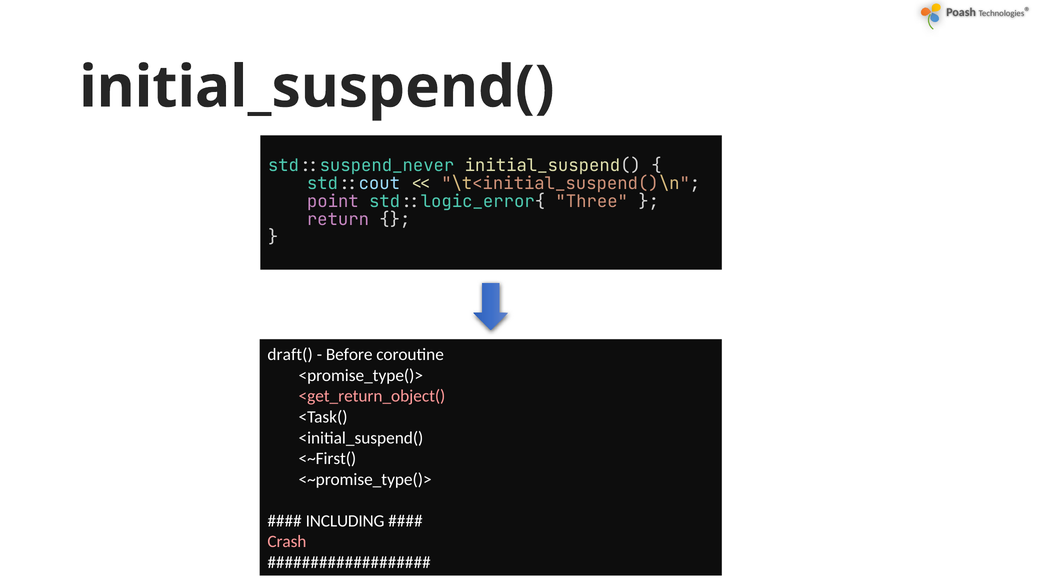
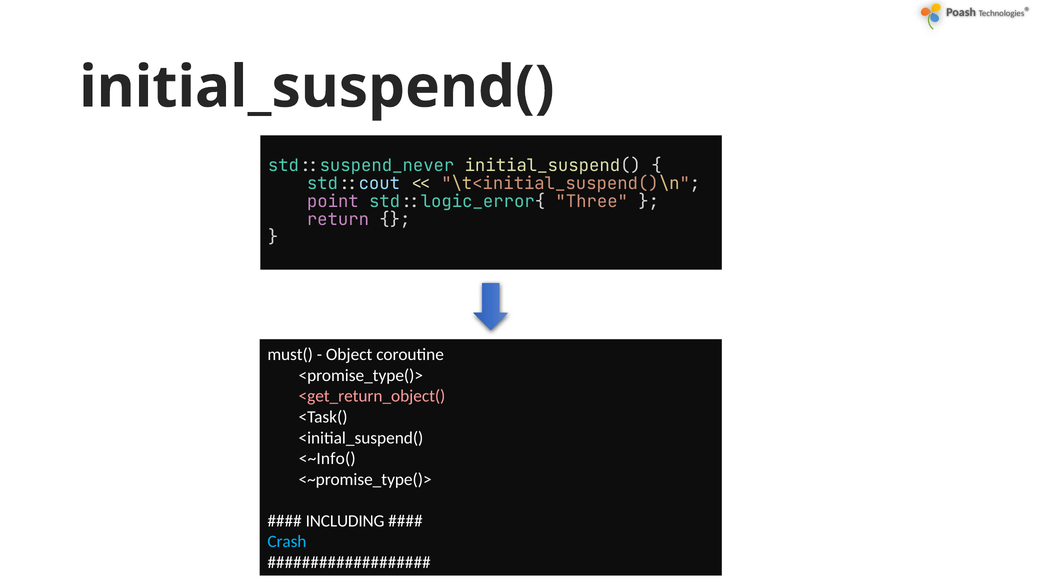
draft(: draft( -> must(
Before: Before -> Object
<~First(: <~First( -> <~Info(
Crash colour: pink -> light blue
